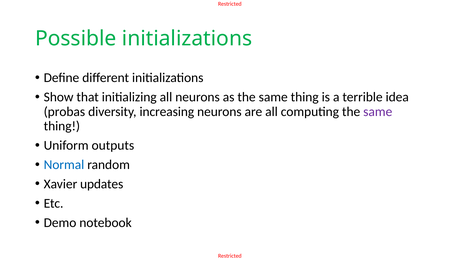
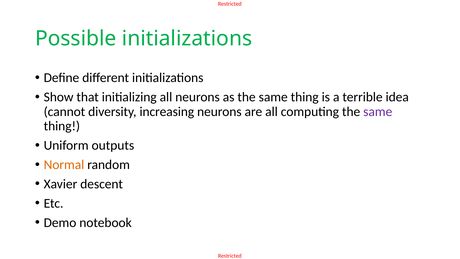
probas: probas -> cannot
Normal colour: blue -> orange
updates: updates -> descent
